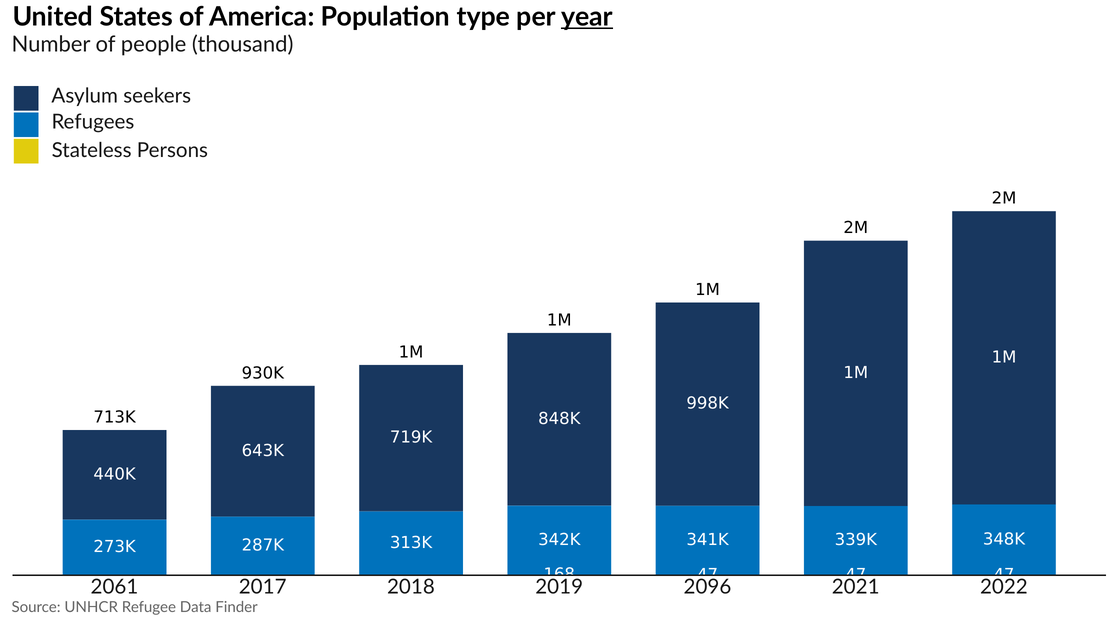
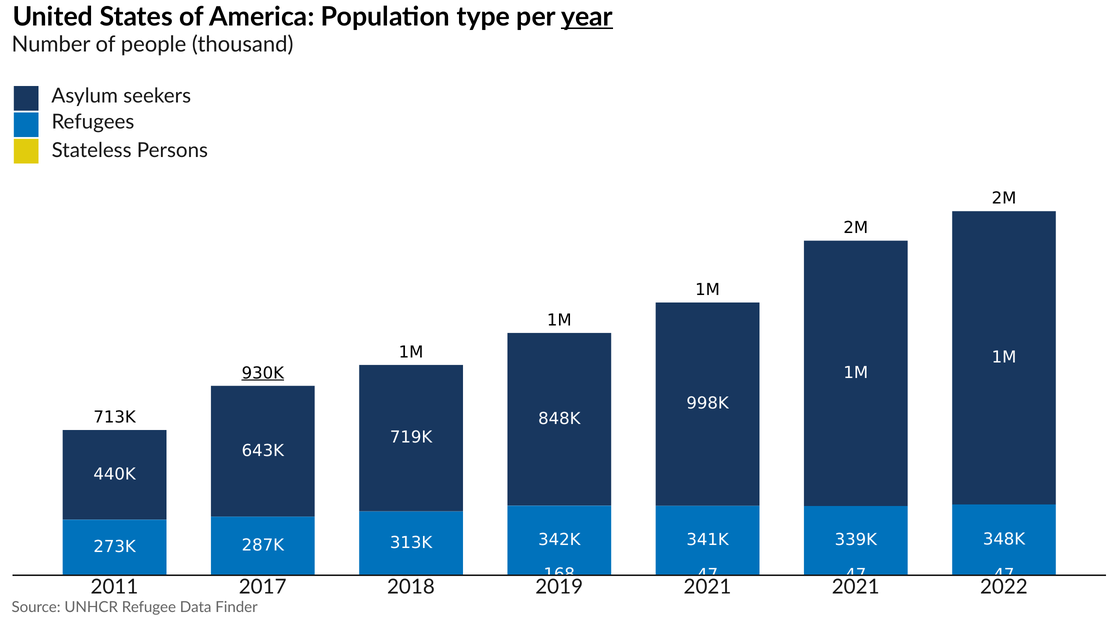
930K underline: none -> present
2061: 2061 -> 2011
2019 2096: 2096 -> 2021
